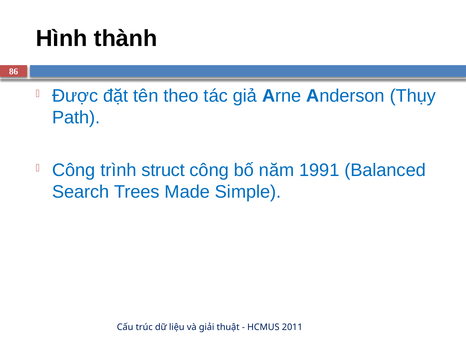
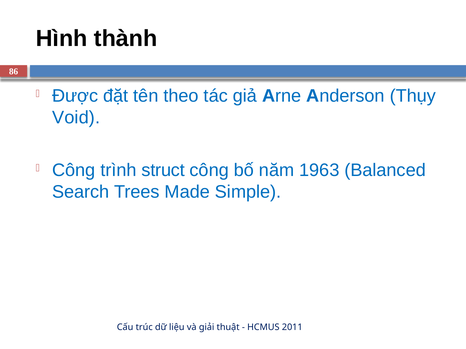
Path: Path -> Void
1991: 1991 -> 1963
